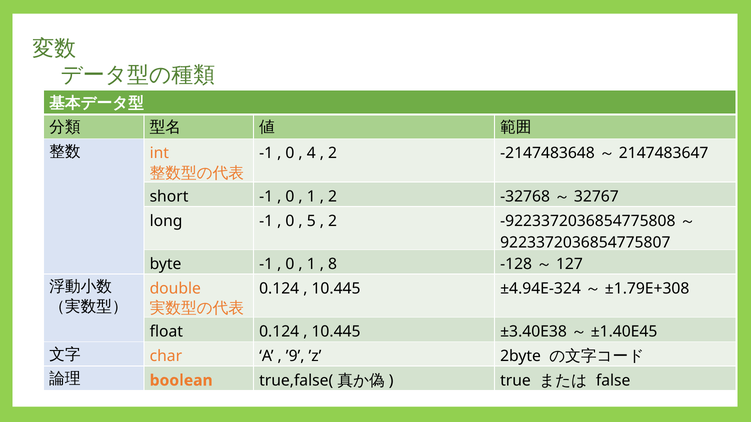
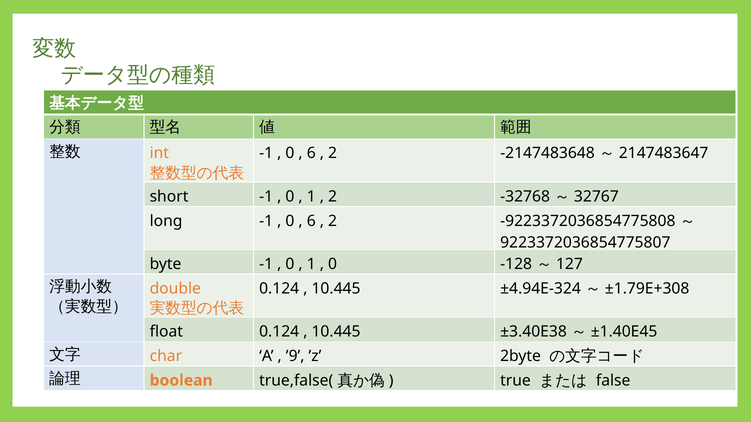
4 at (311, 153): 4 -> 6
5 at (311, 221): 5 -> 6
8 at (333, 264): 8 -> 0
